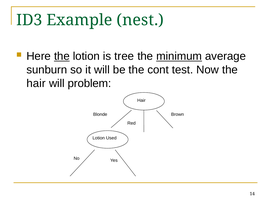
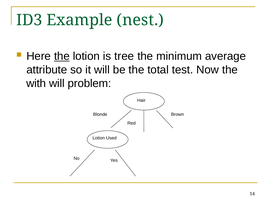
minimum underline: present -> none
sunburn: sunburn -> attribute
cont: cont -> total
hair at (36, 83): hair -> with
